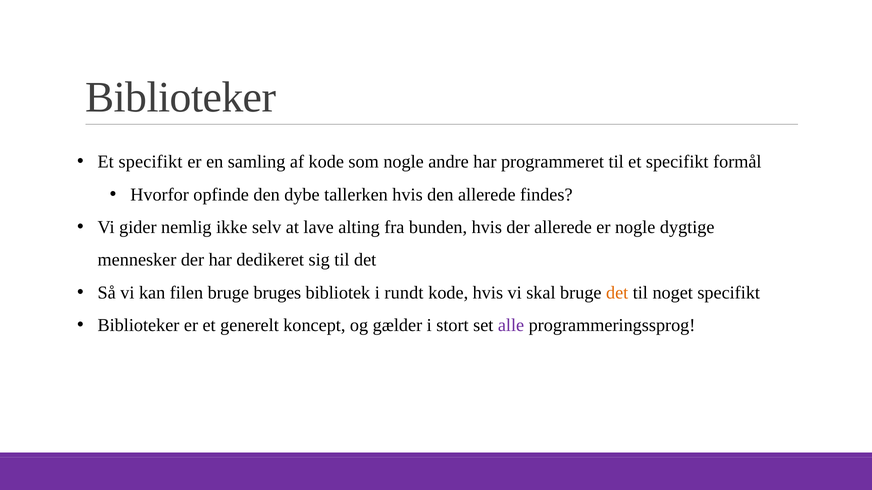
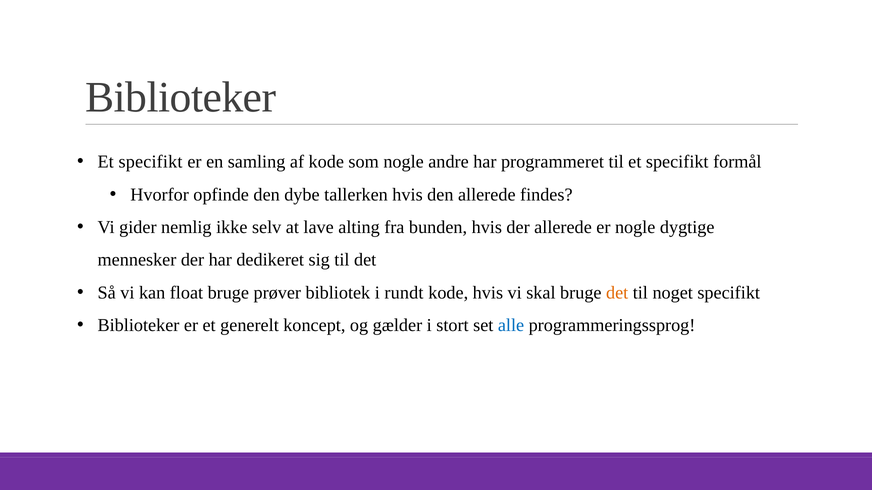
filen: filen -> float
bruges: bruges -> prøver
alle colour: purple -> blue
